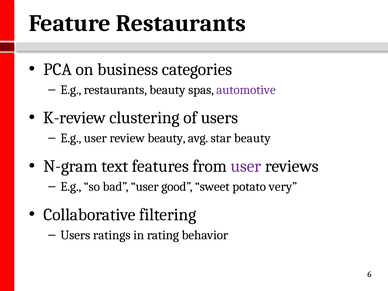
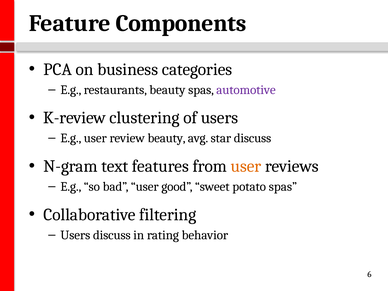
Feature Restaurants: Restaurants -> Components
star beauty: beauty -> discuss
user at (246, 166) colour: purple -> orange
potato very: very -> spas
Users ratings: ratings -> discuss
